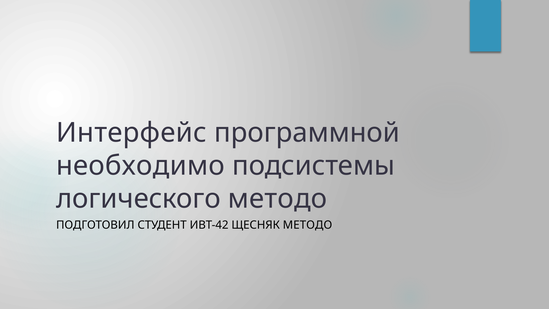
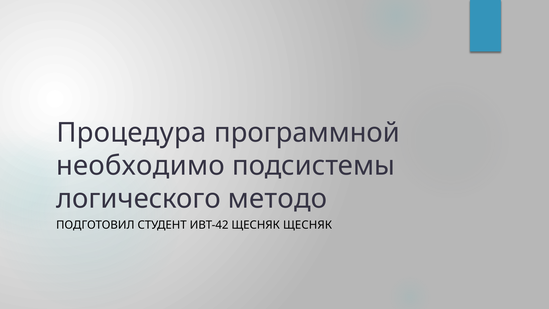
Интерфейс: Интерфейс -> Процедура
ЩЕСНЯК МЕТОДО: МЕТОДО -> ЩЕСНЯК
